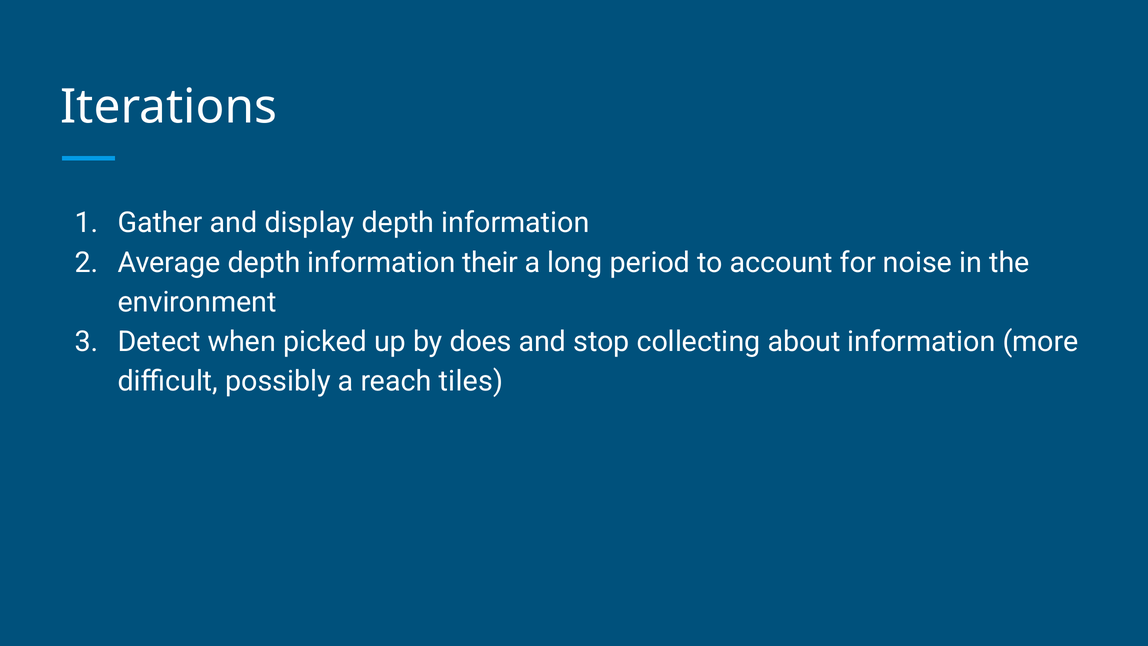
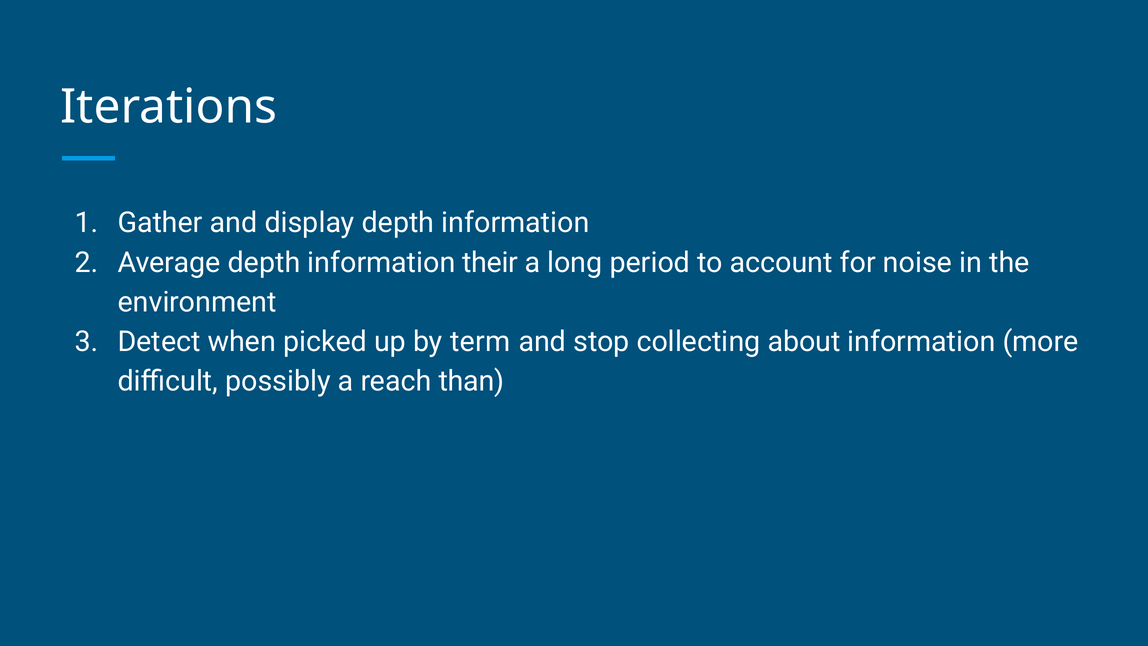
does: does -> term
tiles: tiles -> than
